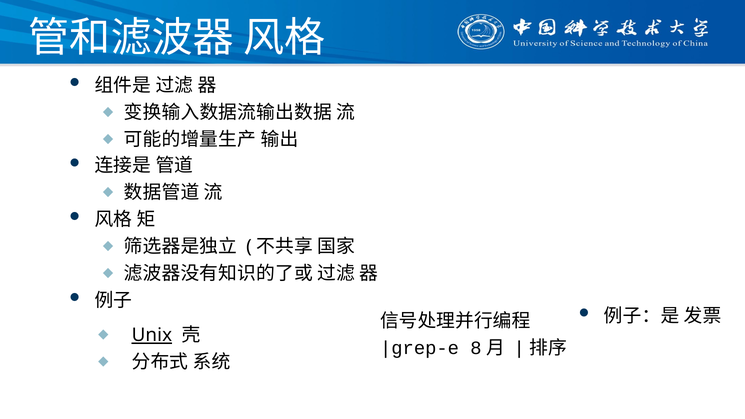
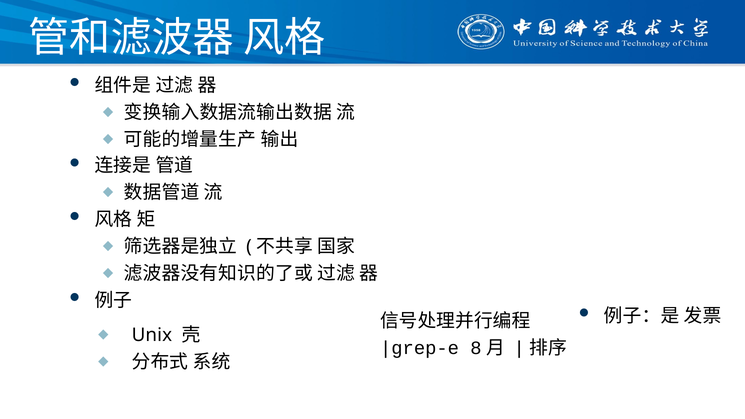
Unix underline: present -> none
